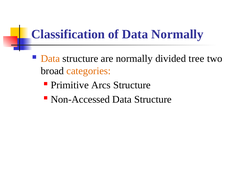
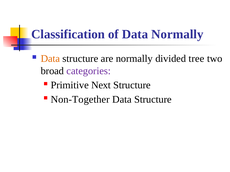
categories colour: orange -> purple
Arcs: Arcs -> Next
Non-Accessed: Non-Accessed -> Non-Together
